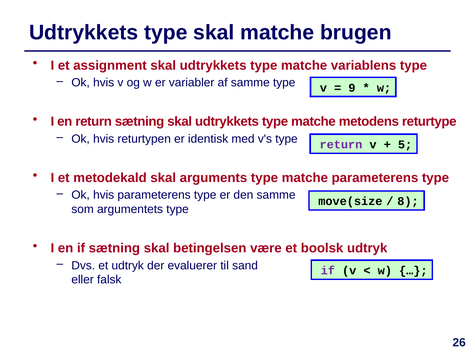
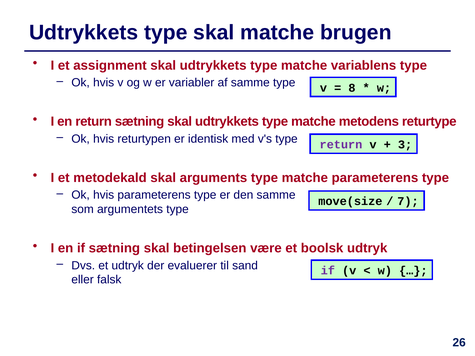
9: 9 -> 8
5: 5 -> 3
8: 8 -> 7
